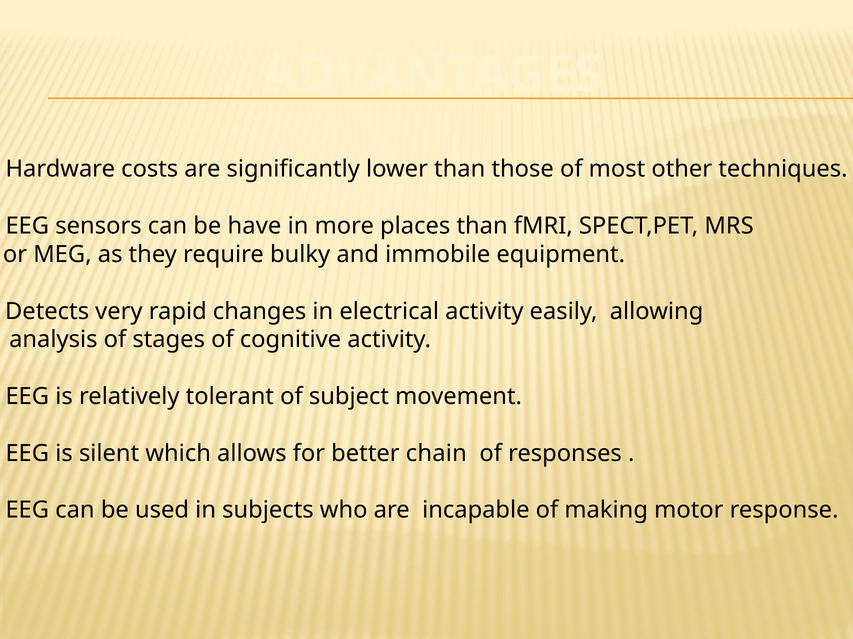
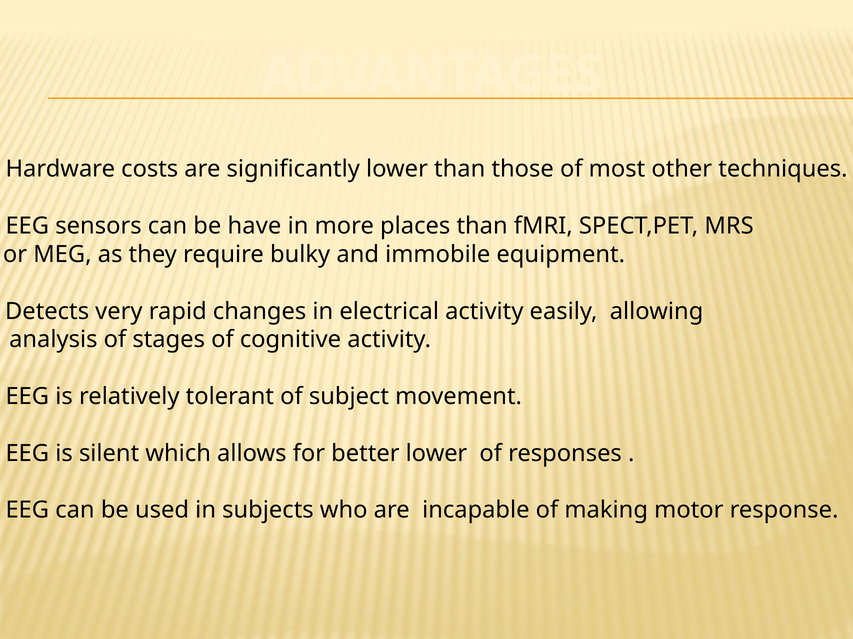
better chain: chain -> lower
